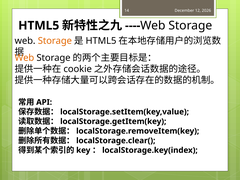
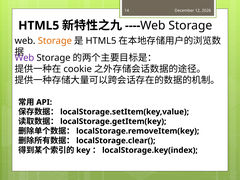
Web at (24, 58) colour: orange -> purple
